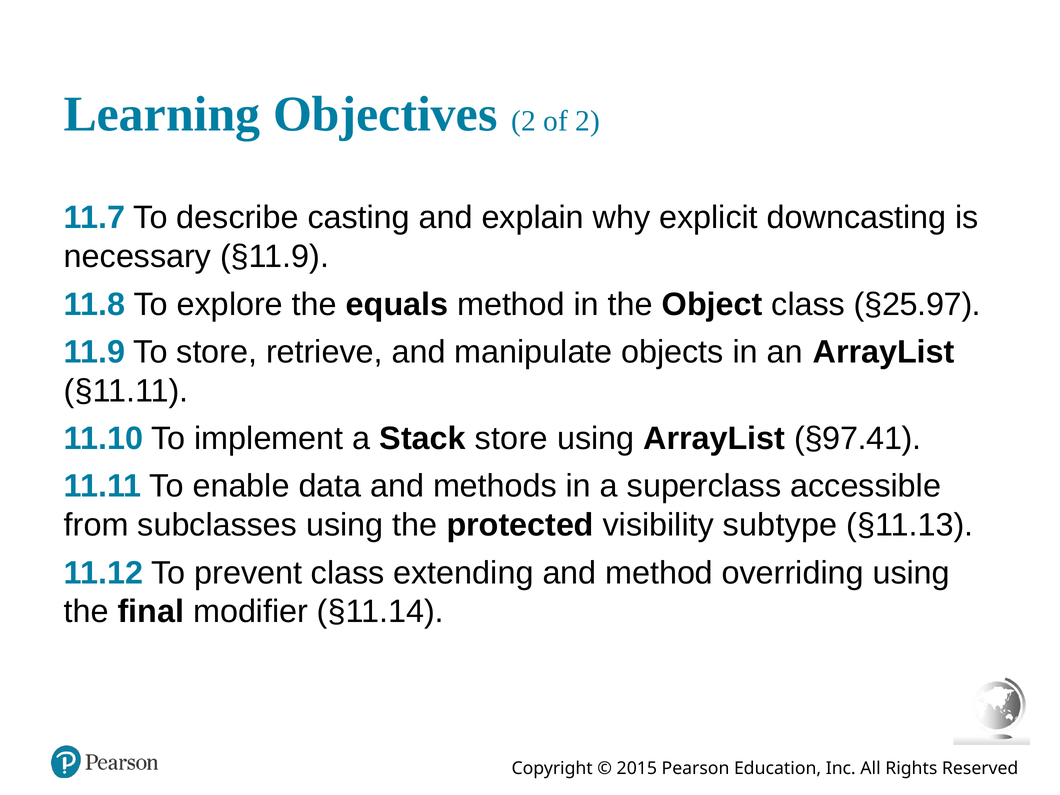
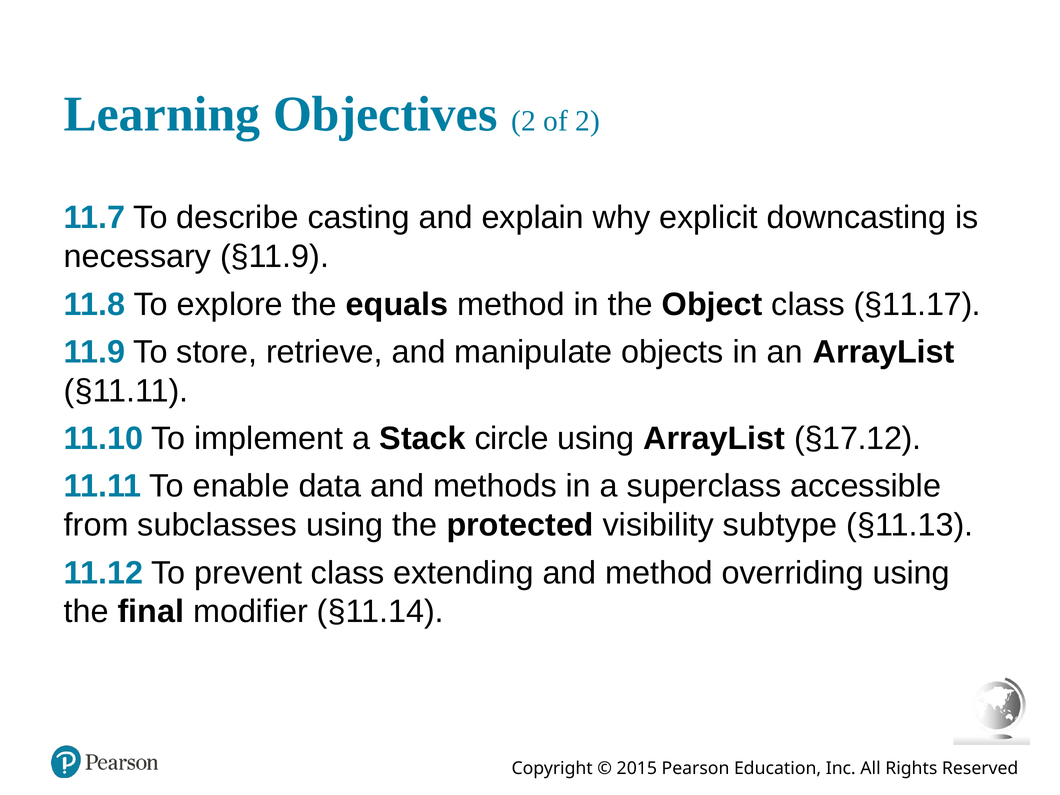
§25.97: §25.97 -> §11.17
Stack store: store -> circle
§97.41: §97.41 -> §17.12
